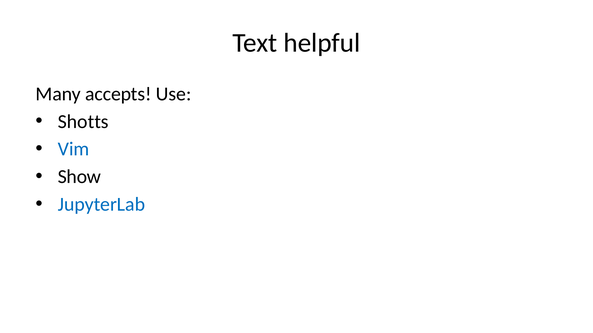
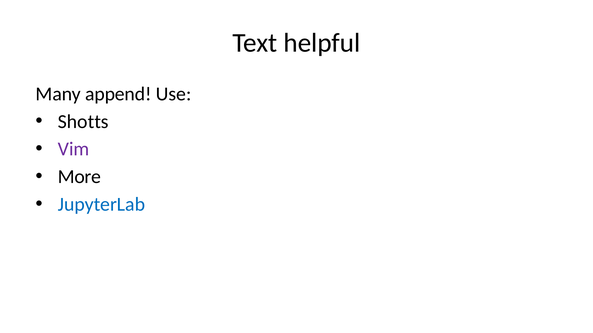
accepts: accepts -> append
Vim colour: blue -> purple
Show: Show -> More
